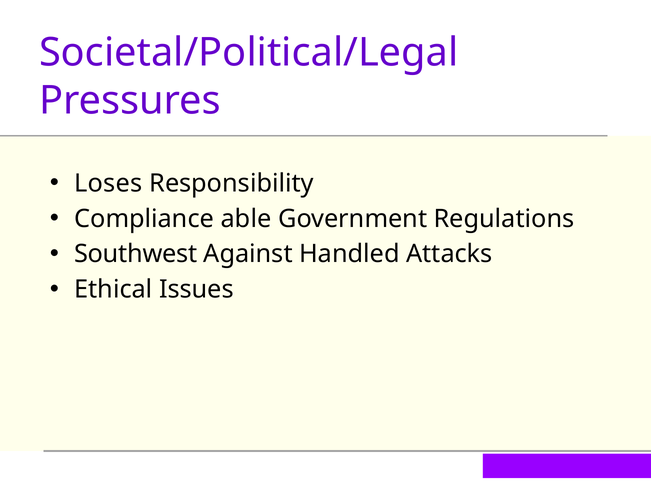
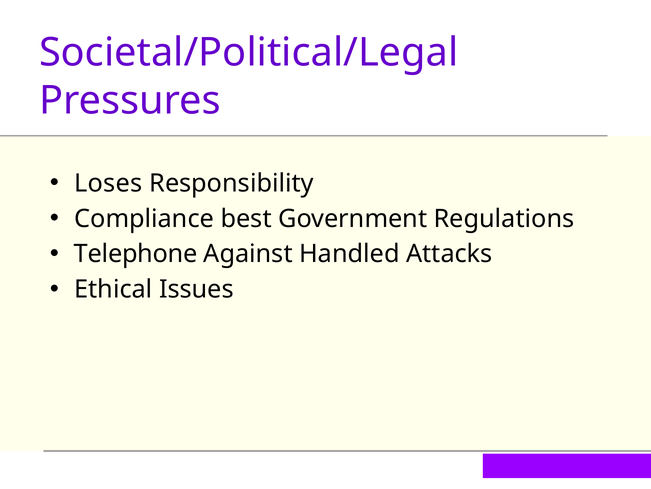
able: able -> best
Southwest: Southwest -> Telephone
